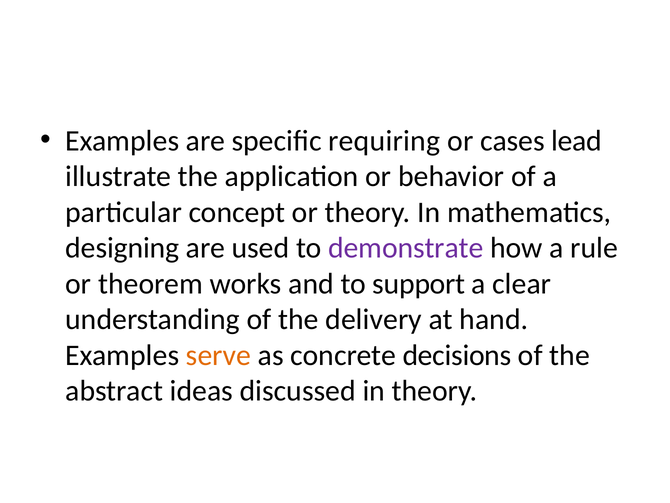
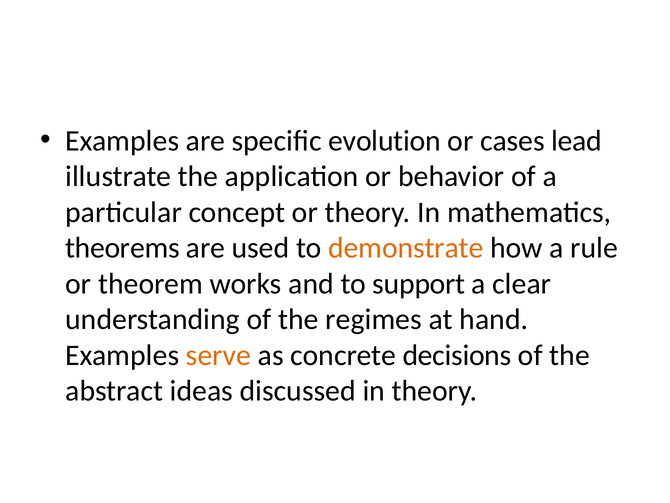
requiring: requiring -> evolution
designing: designing -> theorems
demonstrate colour: purple -> orange
delivery: delivery -> regimes
